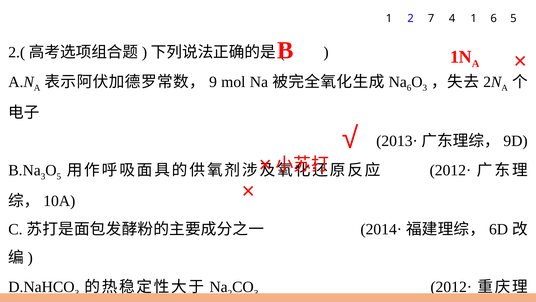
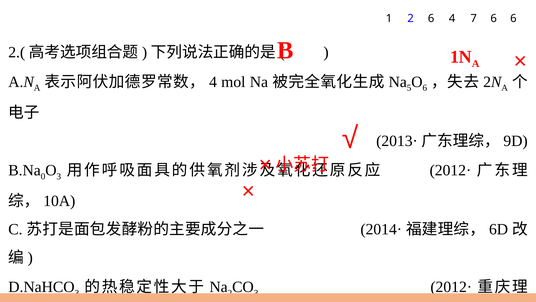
2 7: 7 -> 6
4 1: 1 -> 7
6 5: 5 -> 6
9 at (213, 82): 9 -> 4
6 at (409, 88): 6 -> 5
3 at (425, 88): 3 -> 6
3 at (43, 176): 3 -> 0
5 at (59, 176): 5 -> 3
